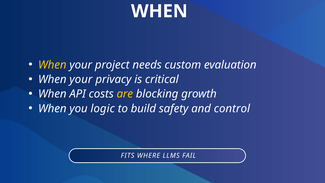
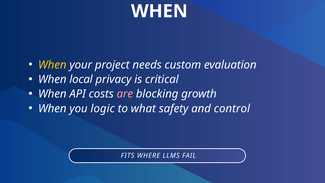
your at (81, 79): your -> local
are colour: yellow -> pink
build: build -> what
